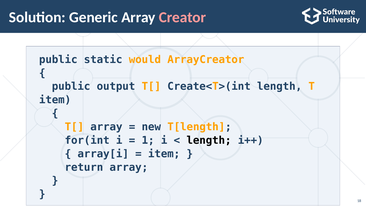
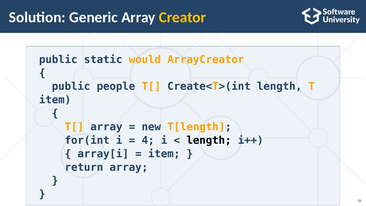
Creator colour: pink -> yellow
output: output -> people
1: 1 -> 4
